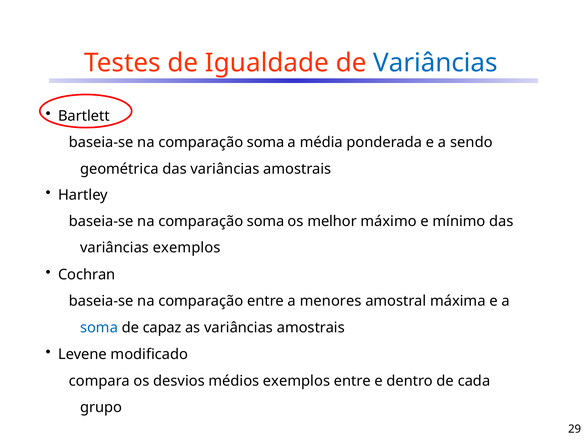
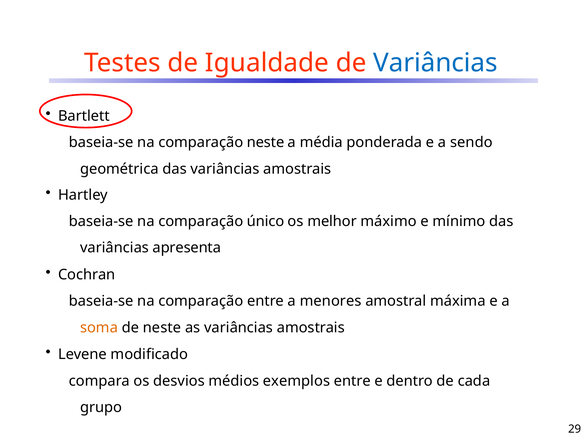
soma at (266, 143): soma -> neste
soma at (266, 221): soma -> único
variâncias exemplos: exemplos -> apresenta
soma at (99, 328) colour: blue -> orange
de capaz: capaz -> neste
